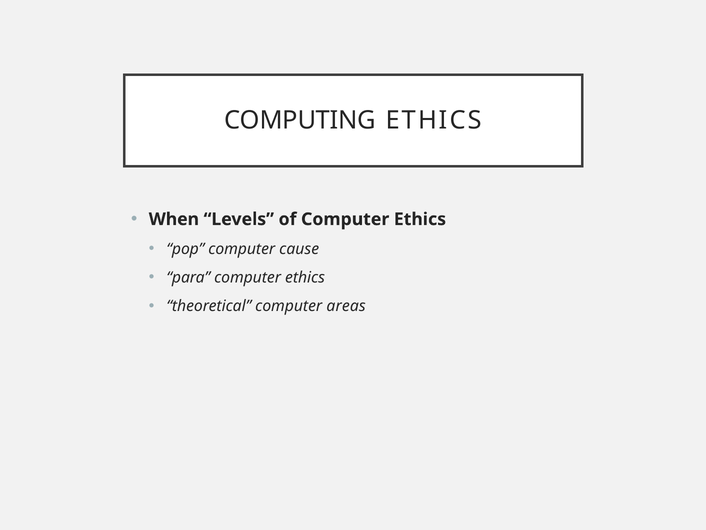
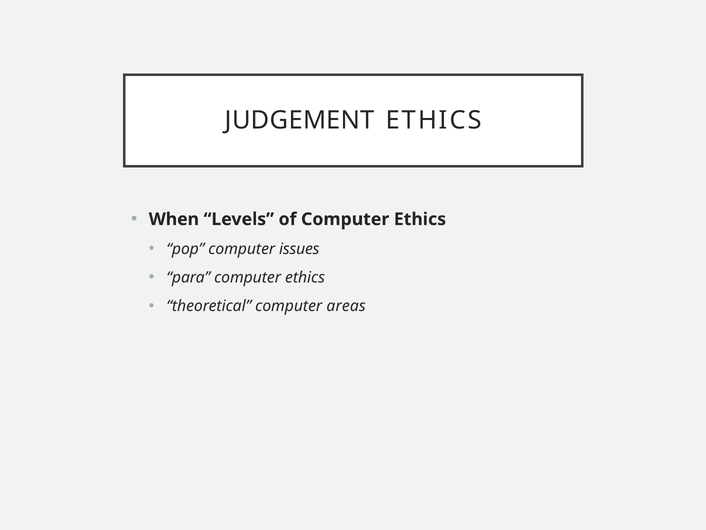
COMPUTING: COMPUTING -> JUDGEMENT
cause: cause -> issues
